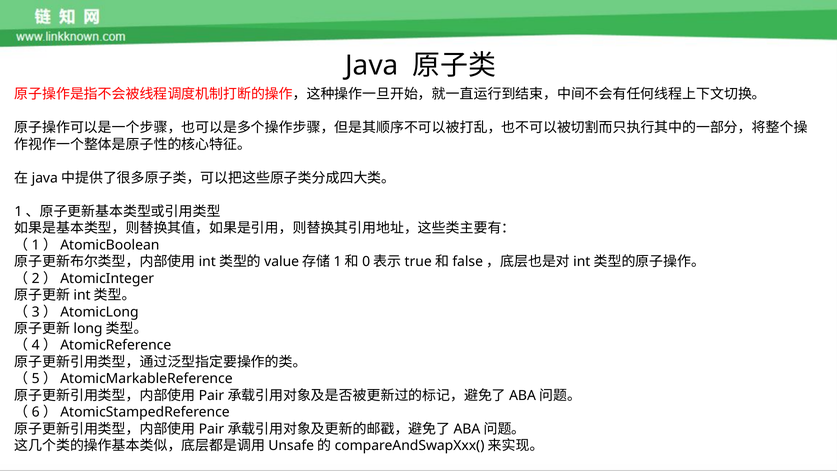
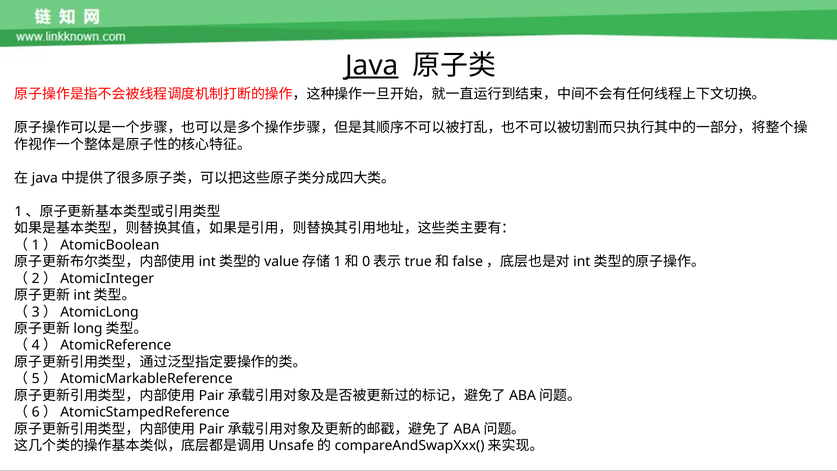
Java underline: none -> present
